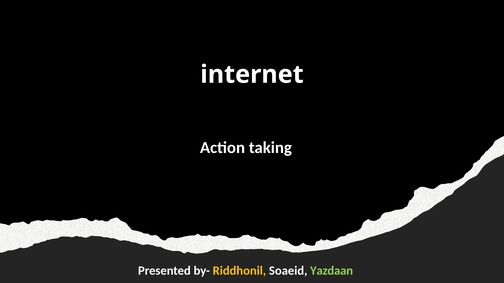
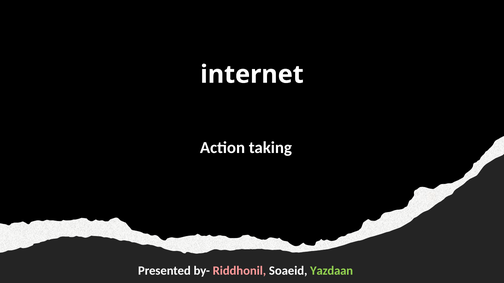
Riddhonil colour: yellow -> pink
